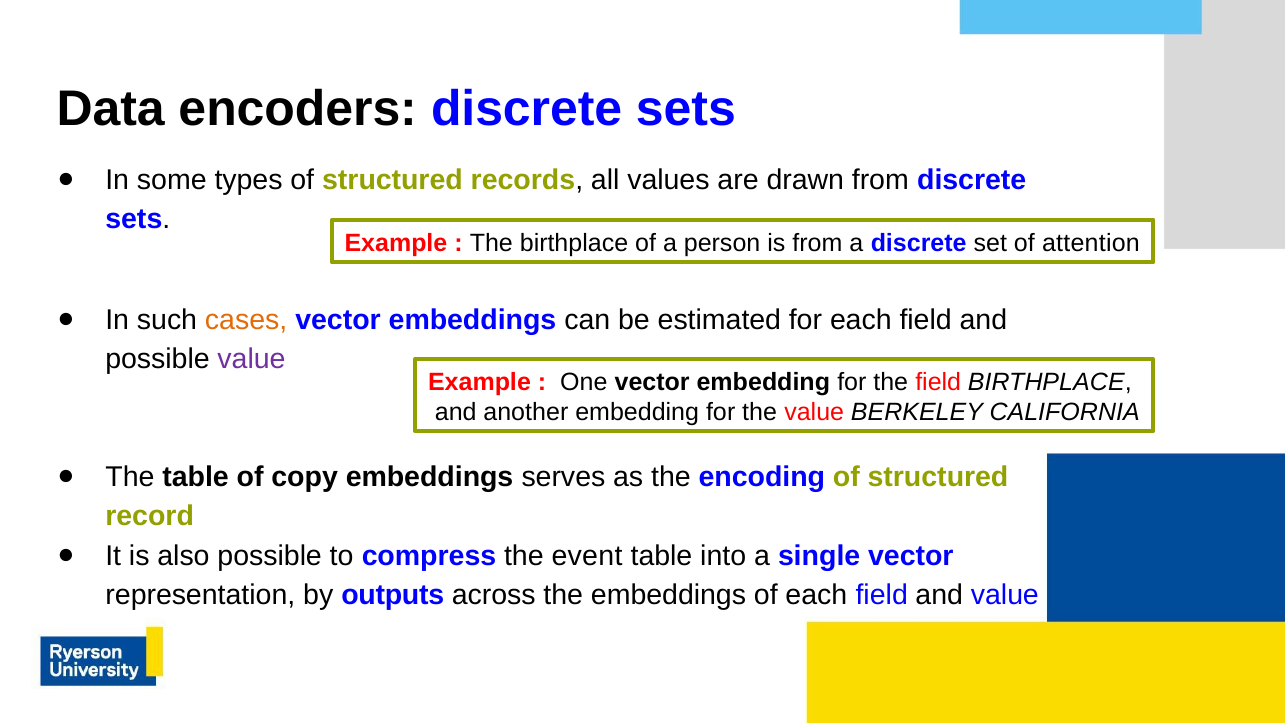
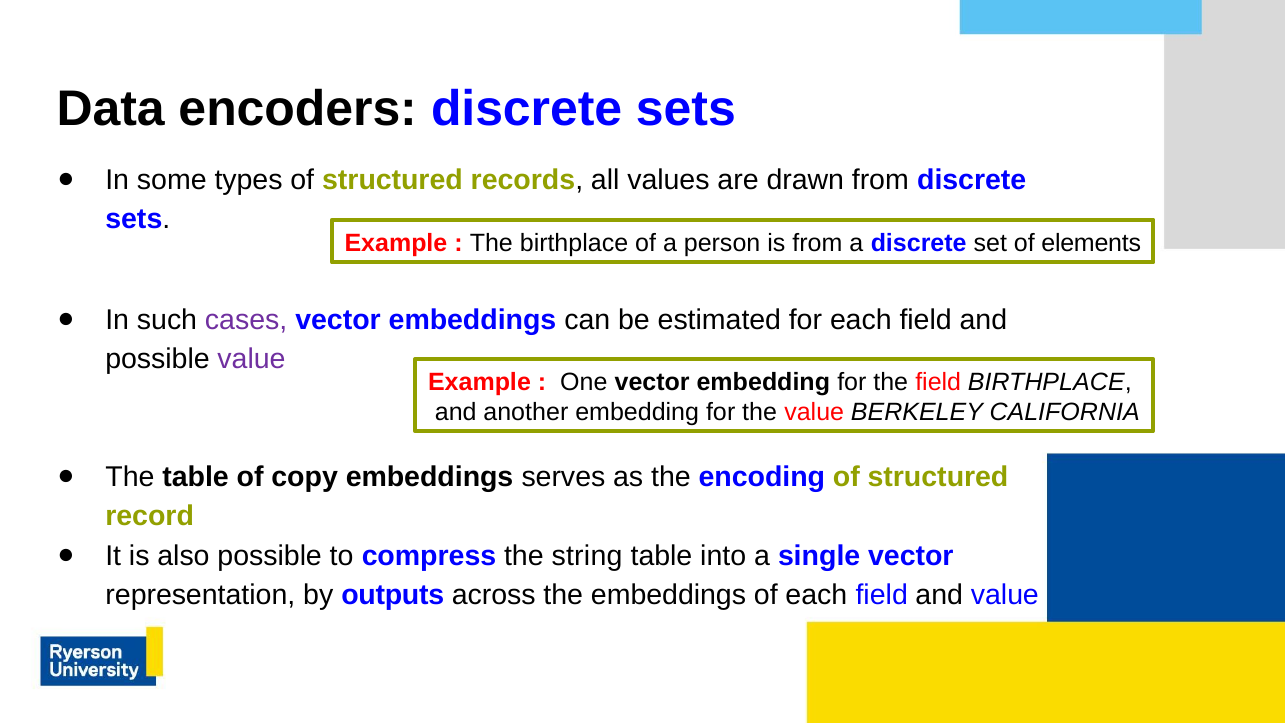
attention: attention -> elements
cases colour: orange -> purple
event: event -> string
